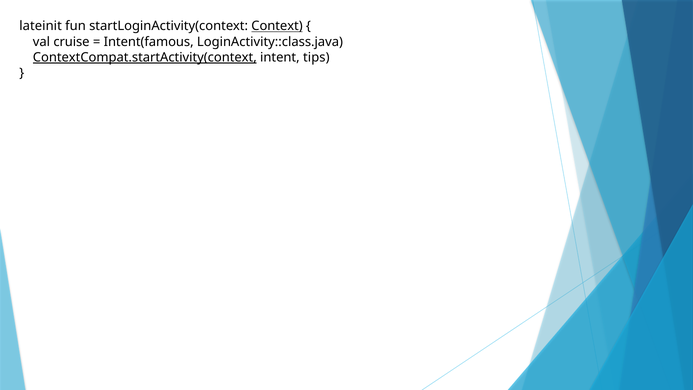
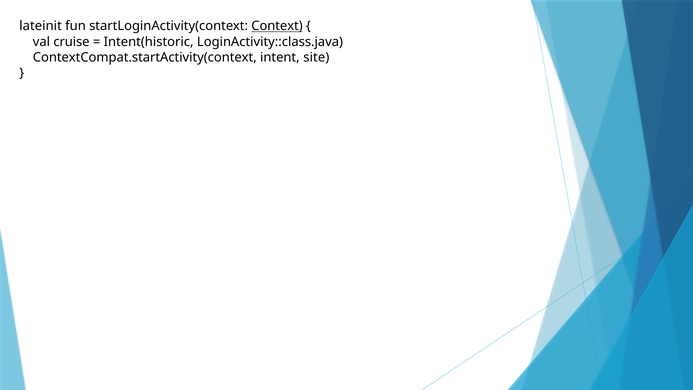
Intent(famous: Intent(famous -> Intent(historic
ContextCompat.startActivity(context underline: present -> none
tips: tips -> site
